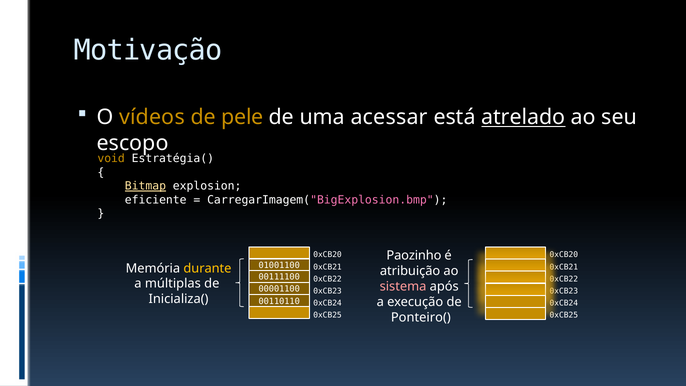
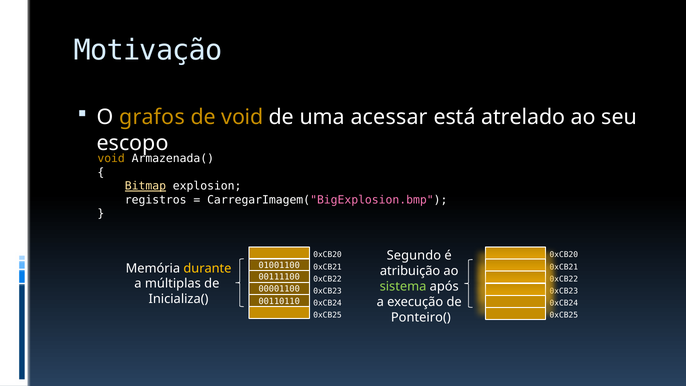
vídeos: vídeos -> grafos
de pele: pele -> void
atrelado underline: present -> none
Estratégia(: Estratégia( -> Armazenada(
eficiente: eficiente -> registros
Paozinho: Paozinho -> Segundo
sistema colour: pink -> light green
